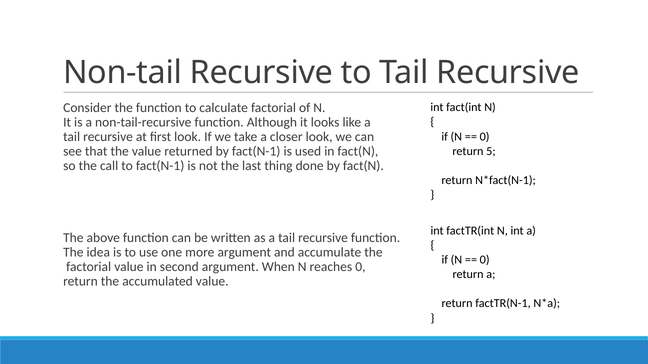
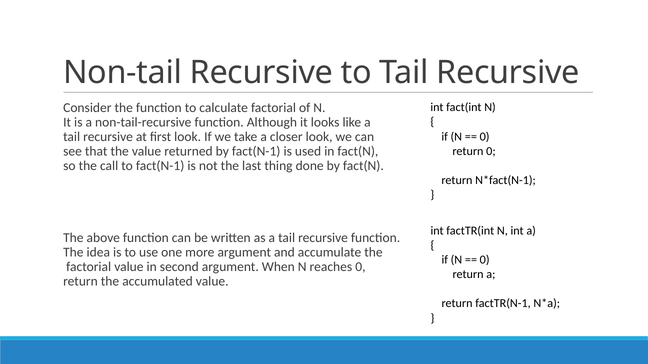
return 5: 5 -> 0
